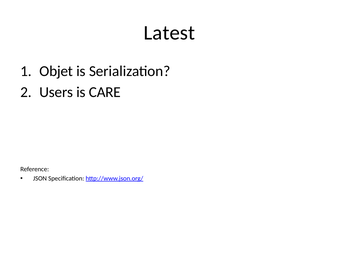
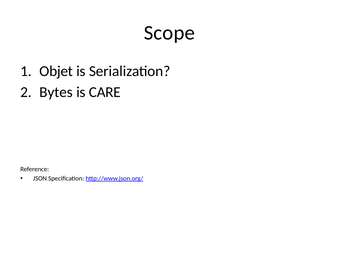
Latest: Latest -> Scope
Users: Users -> Bytes
